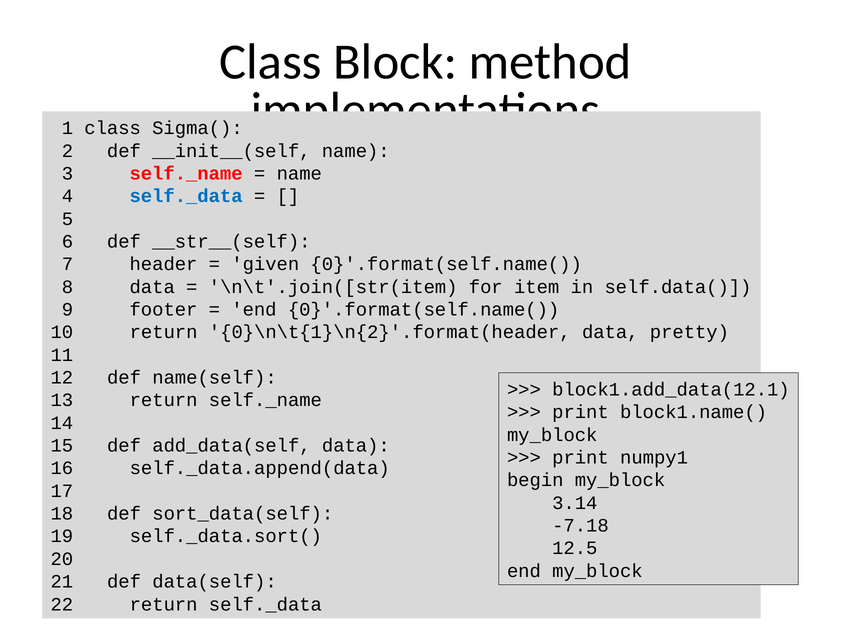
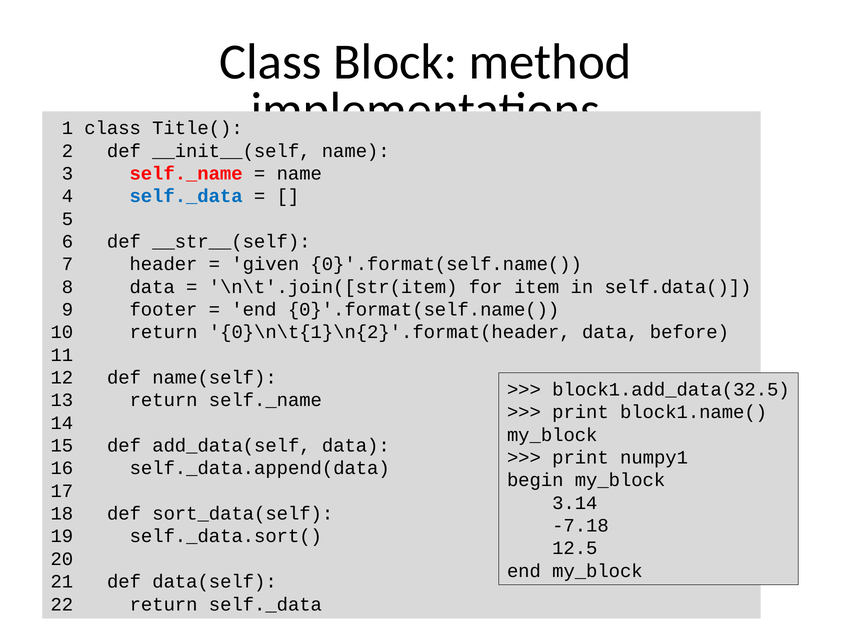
Sigma(: Sigma( -> Title(
pretty: pretty -> before
block1.add_data(12.1: block1.add_data(12.1 -> block1.add_data(32.5
